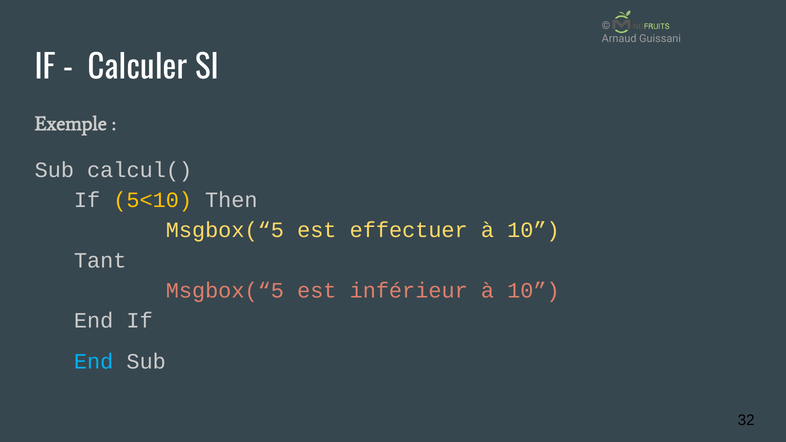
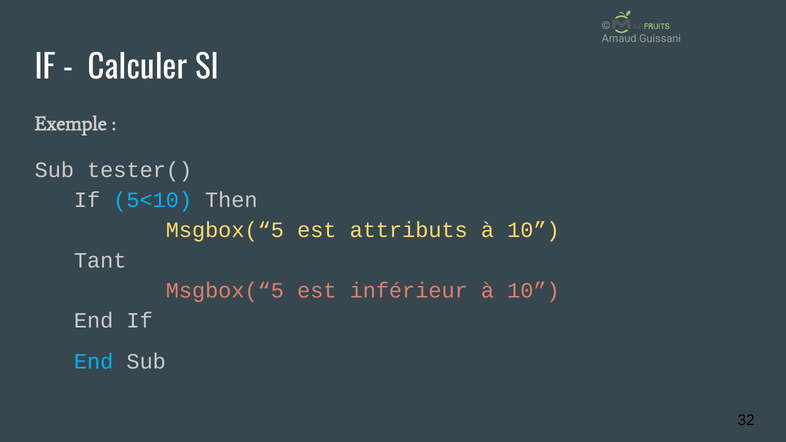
calcul(: calcul( -> tester(
5<10 colour: yellow -> light blue
effectuer: effectuer -> attributs
